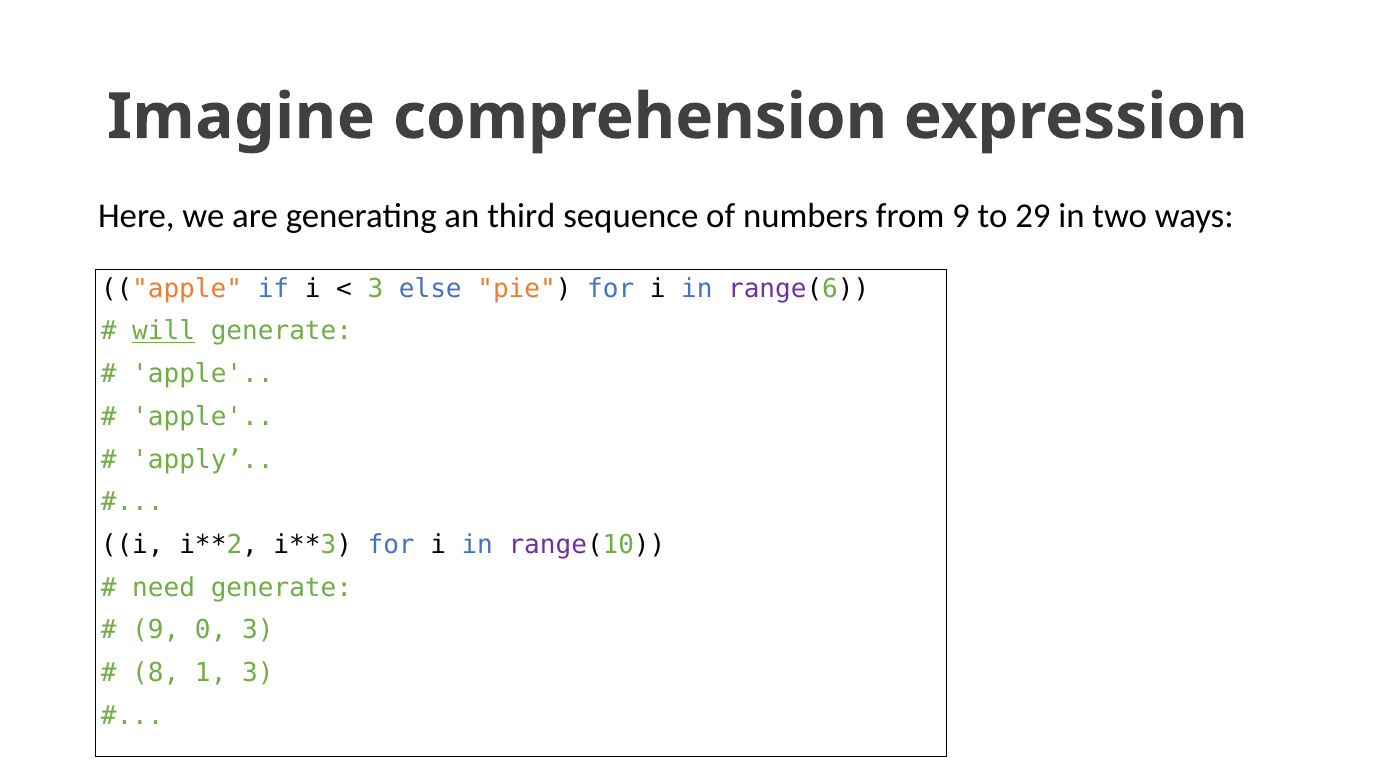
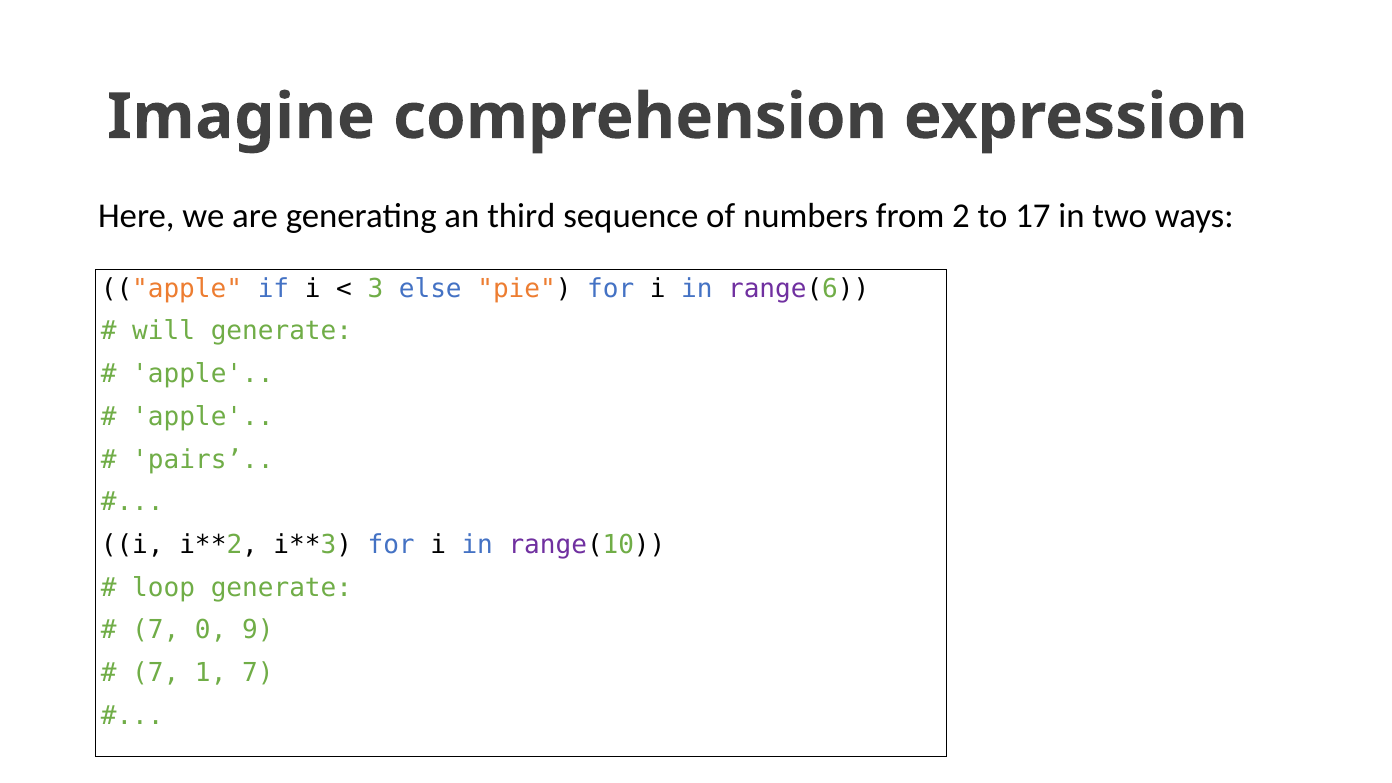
from 9: 9 -> 2
29: 29 -> 17
will underline: present -> none
apply: apply -> pairs
need: need -> loop
9 at (156, 630): 9 -> 7
0 3: 3 -> 9
8 at (156, 673): 8 -> 7
1 3: 3 -> 7
